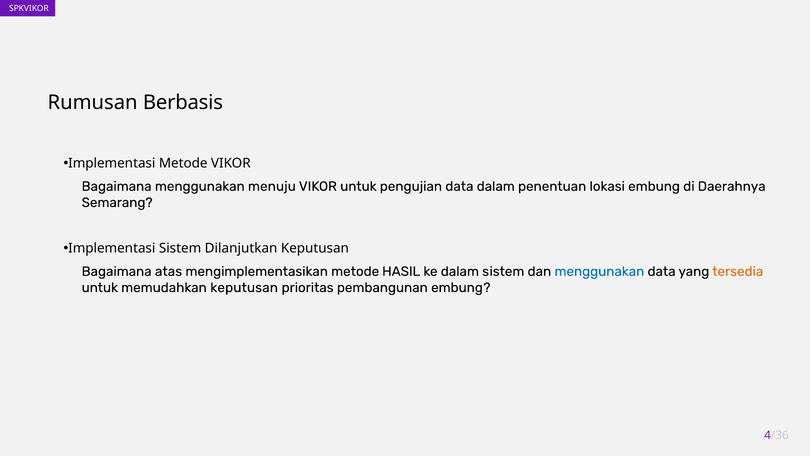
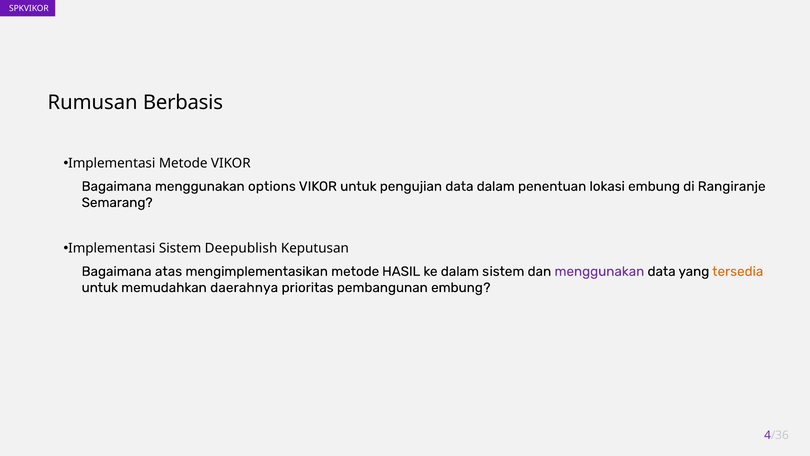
menuju: menuju -> options
Daerahnya: Daerahnya -> Rangiranje
Dilanjutkan: Dilanjutkan -> Deepublish
menggunakan at (599, 271) colour: blue -> purple
memudahkan keputusan: keputusan -> daerahnya
